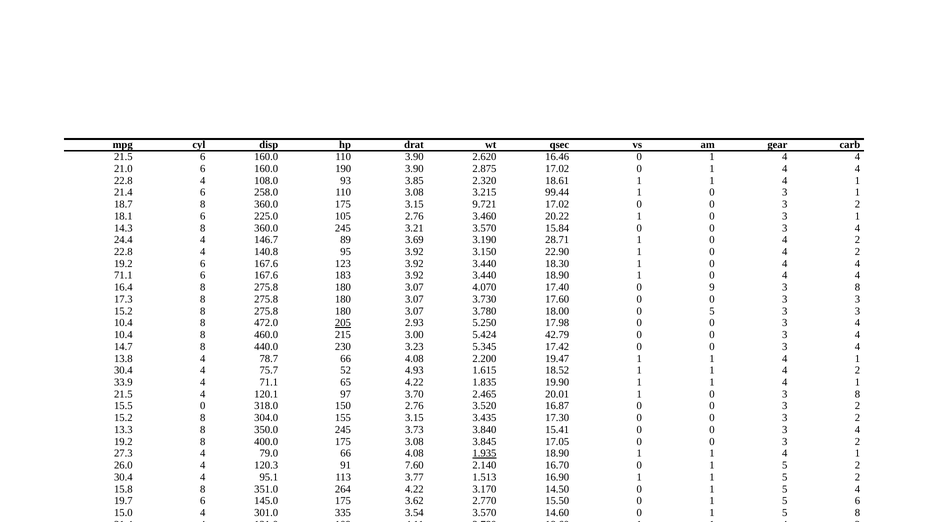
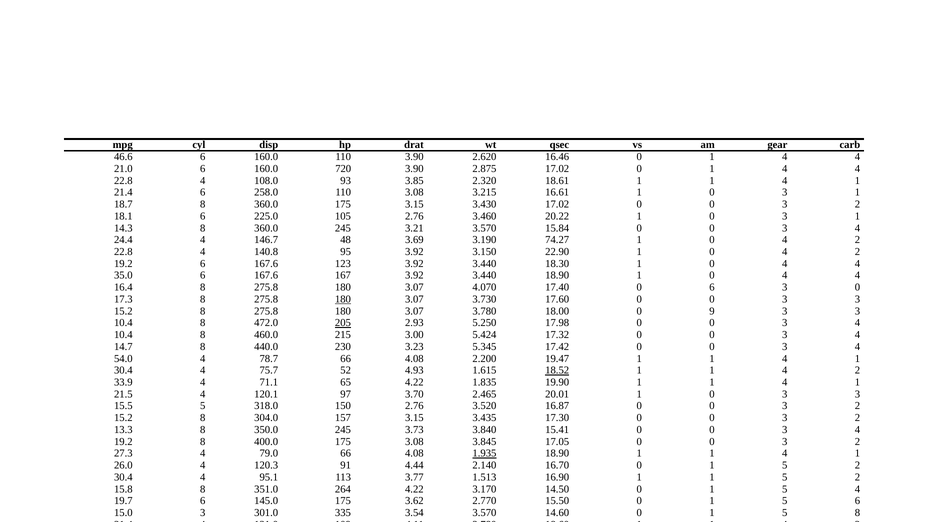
21.5 at (123, 157): 21.5 -> 46.6
190: 190 -> 720
99.44: 99.44 -> 16.61
9.721: 9.721 -> 3.430
89: 89 -> 48
28.71: 28.71 -> 74.27
71.1 at (123, 275): 71.1 -> 35.0
183: 183 -> 167
0 9: 9 -> 6
8 at (858, 287): 8 -> 0
180 at (343, 299) underline: none -> present
0 5: 5 -> 9
42.79: 42.79 -> 17.32
13.8: 13.8 -> 54.0
18.52 underline: none -> present
1 0 3 8: 8 -> 3
15.5 0: 0 -> 5
155: 155 -> 157
7.60: 7.60 -> 4.44
15.0 4: 4 -> 3
